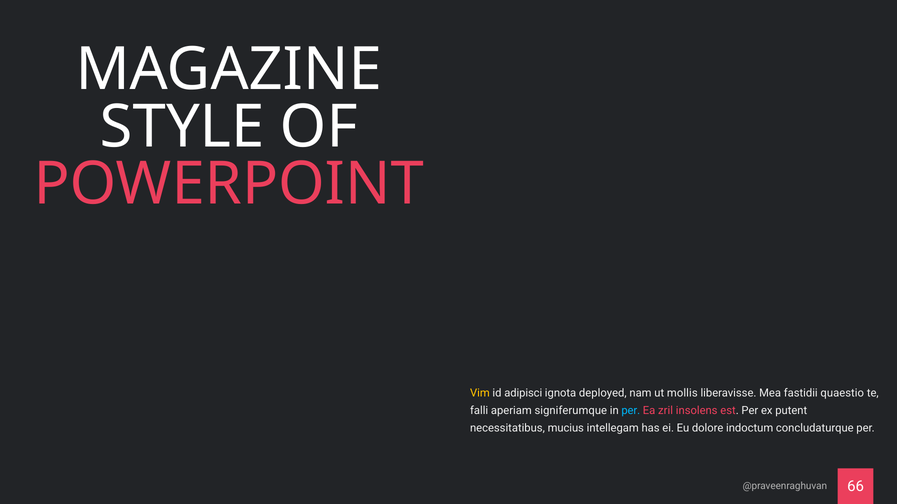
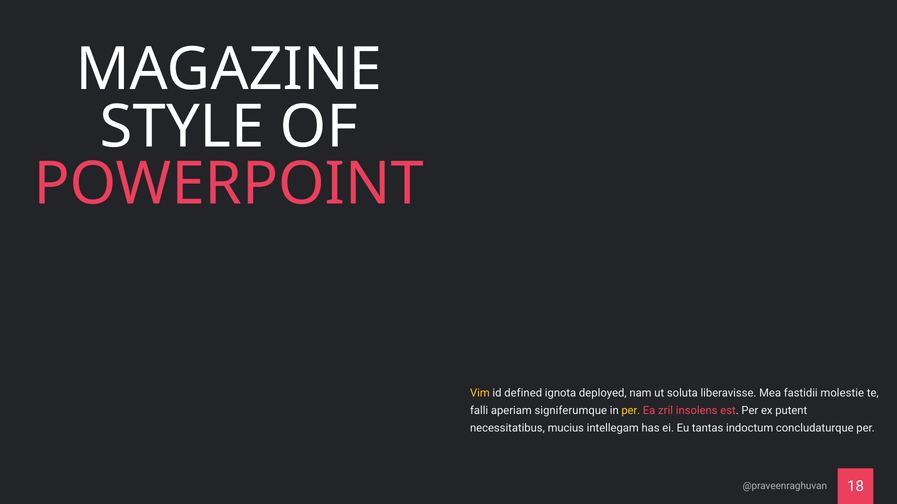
adipisci: adipisci -> defined
mollis: mollis -> soluta
quaestio: quaestio -> molestie
per at (631, 411) colour: light blue -> yellow
dolore: dolore -> tantas
66: 66 -> 18
